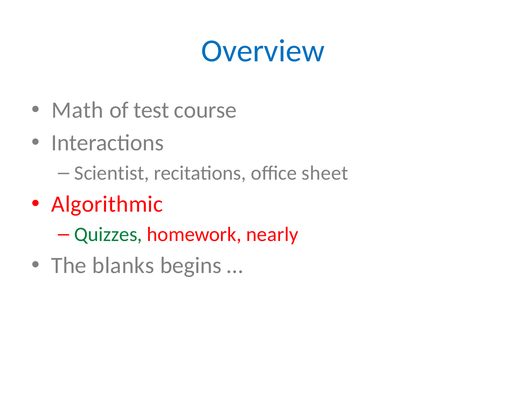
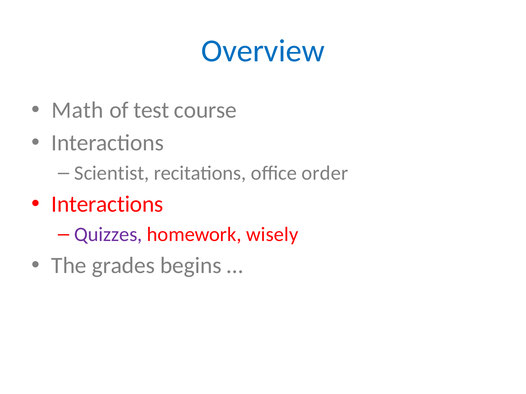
sheet: sheet -> order
Algorithmic at (107, 204): Algorithmic -> Interactions
Quizzes colour: green -> purple
nearly: nearly -> wisely
blanks: blanks -> grades
